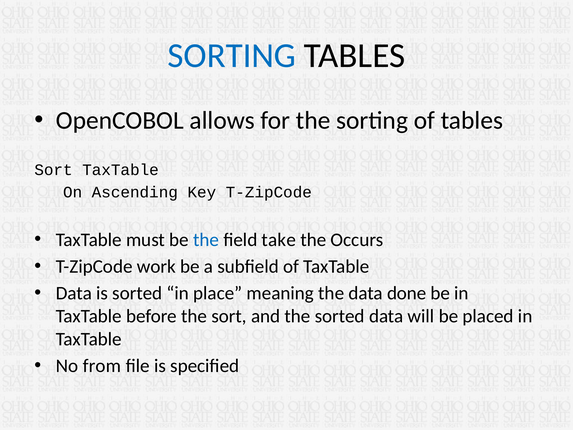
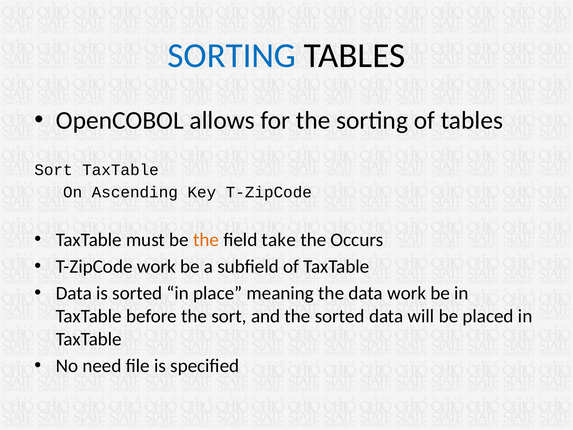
the at (206, 240) colour: blue -> orange
data done: done -> work
from: from -> need
